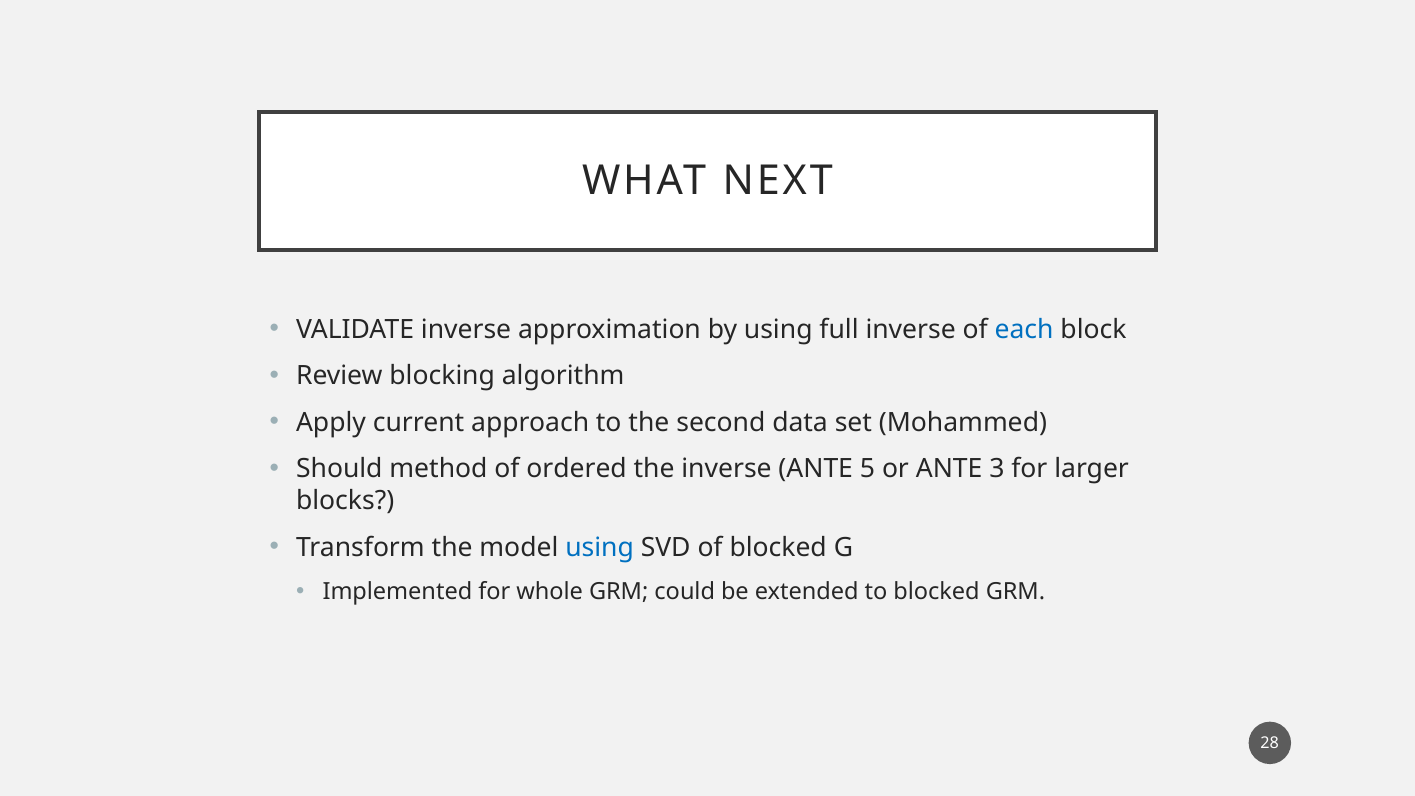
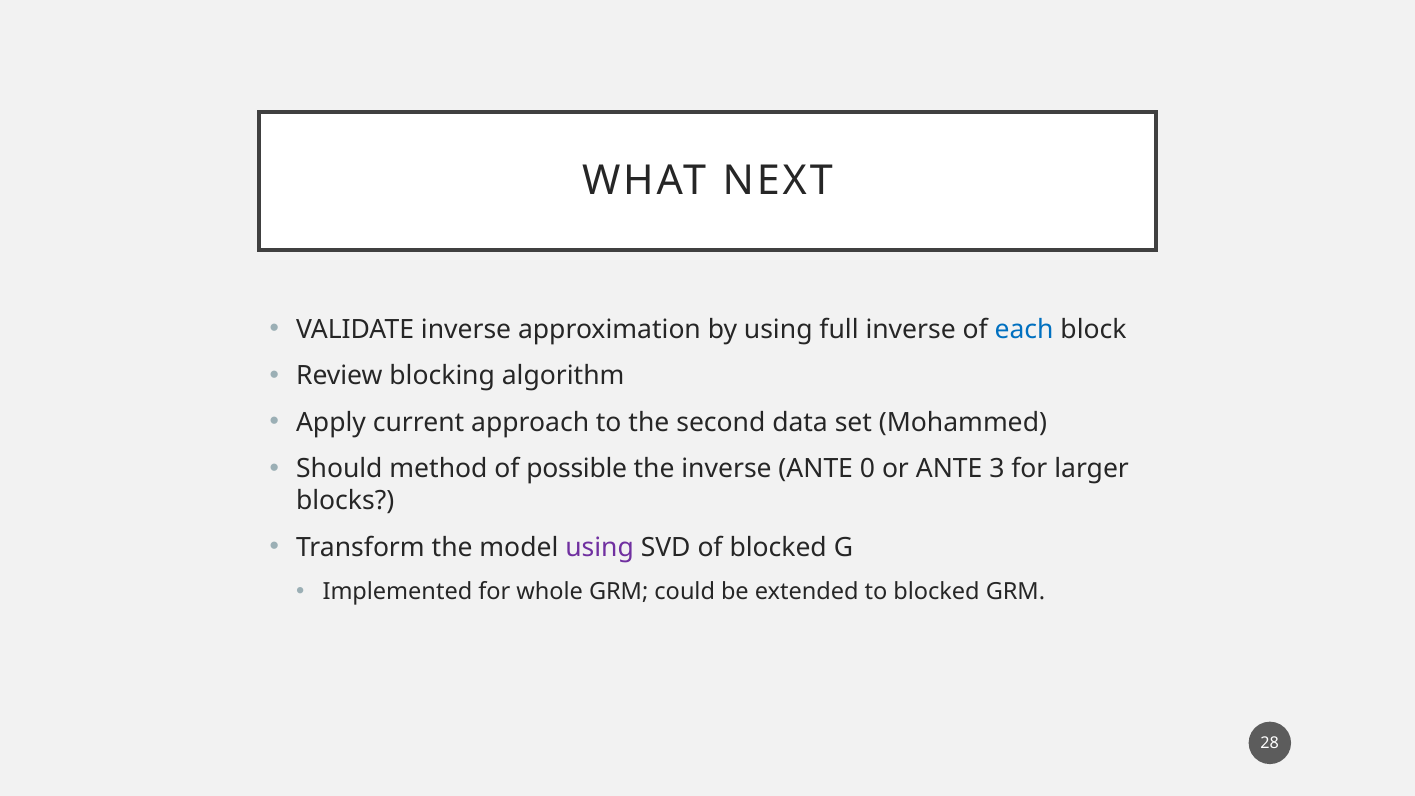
ordered: ordered -> possible
5: 5 -> 0
using at (600, 547) colour: blue -> purple
